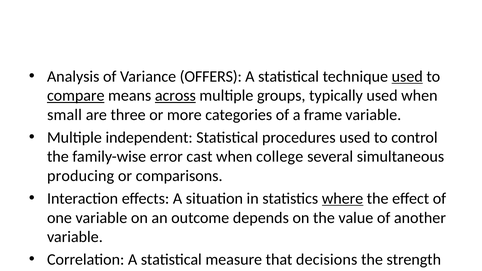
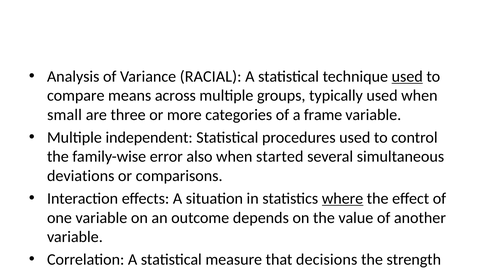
OFFERS: OFFERS -> RACIAL
compare underline: present -> none
across underline: present -> none
cast: cast -> also
college: college -> started
producing: producing -> deviations
